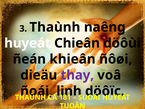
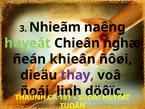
3 Thaùnh: Thaùnh -> Nhieãm
huyeát at (28, 43) colour: white -> light green
döôùi: döôùi -> nghæ
